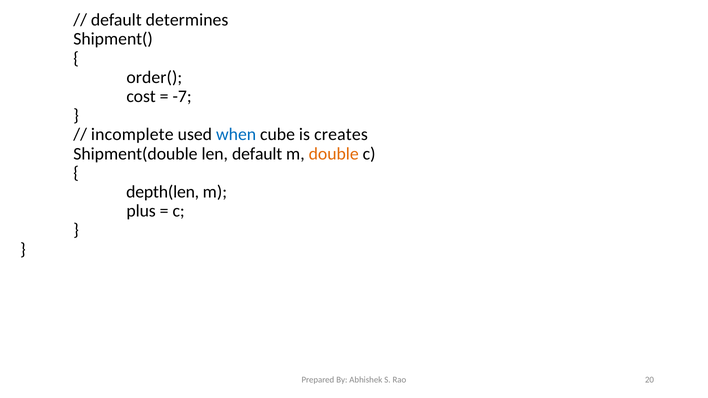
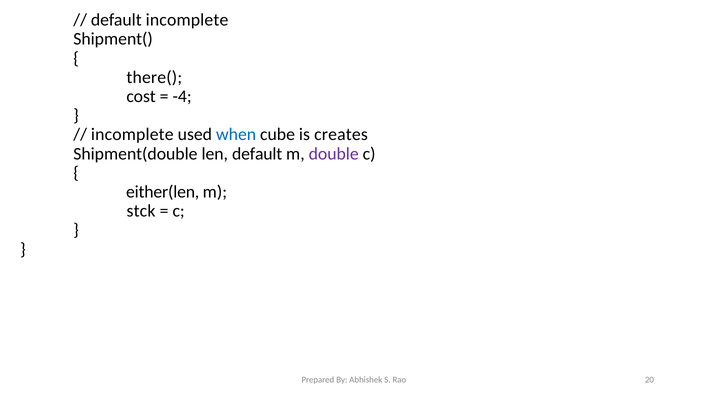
default determines: determines -> incomplete
order(: order( -> there(
-7: -7 -> -4
double colour: orange -> purple
depth(len: depth(len -> either(len
plus: plus -> stck
